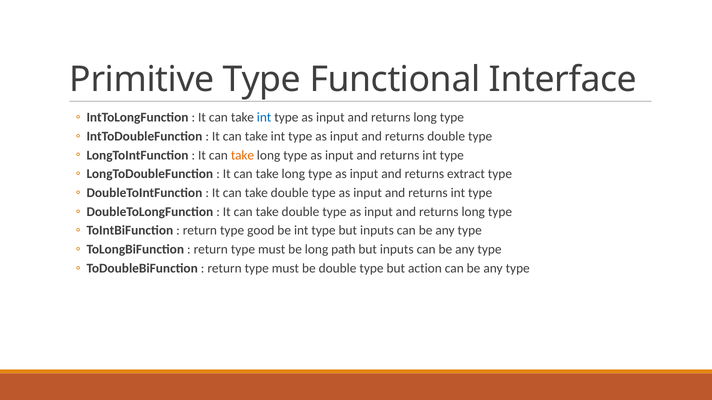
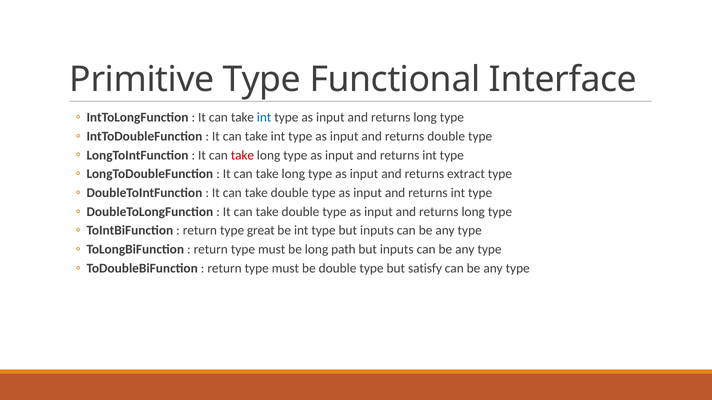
take at (242, 155) colour: orange -> red
good: good -> great
action: action -> satisfy
